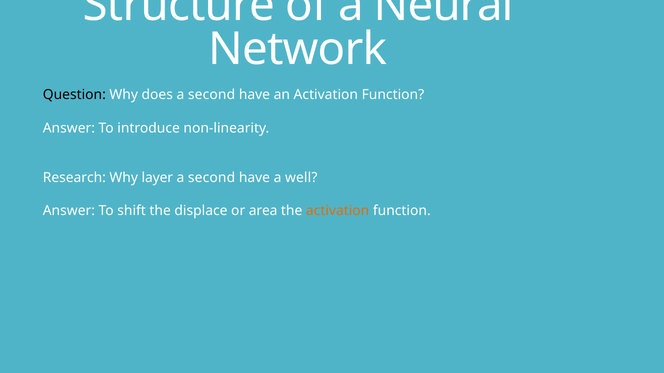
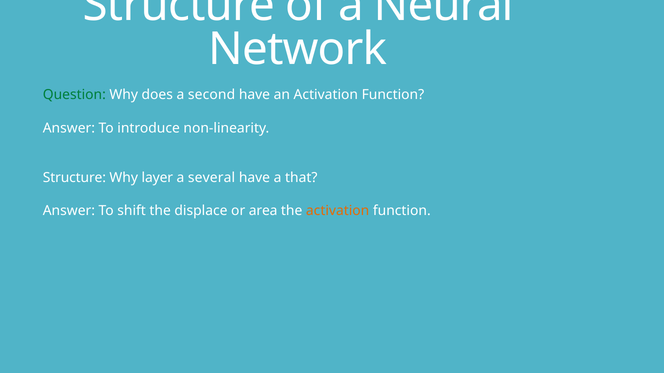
Question colour: black -> green
Research at (74, 178): Research -> Structure
second at (212, 178): second -> several
well: well -> that
